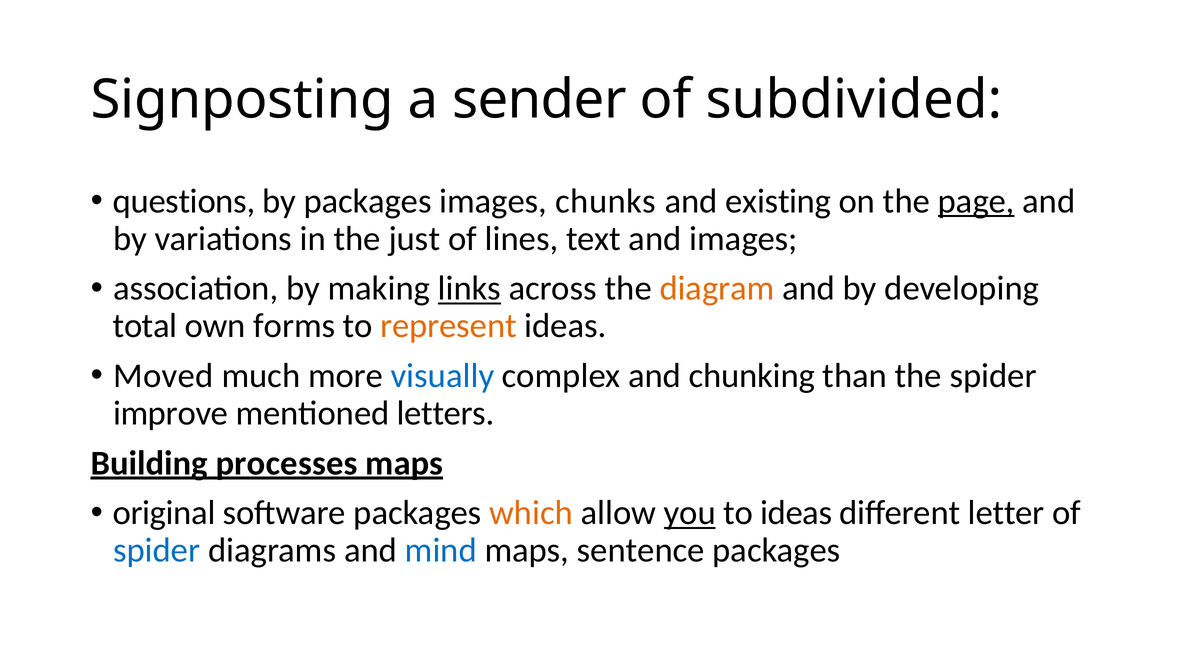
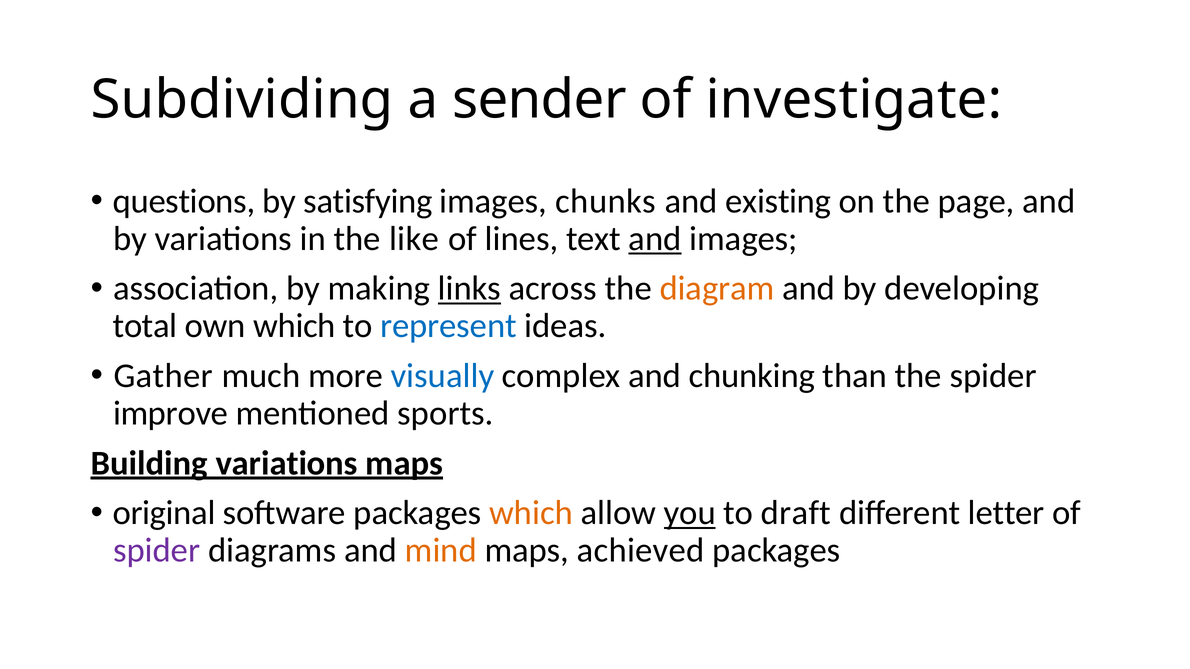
Signposting: Signposting -> Subdividing
subdivided: subdivided -> investigate
by packages: packages -> satisfying
page underline: present -> none
just: just -> like
and at (655, 239) underline: none -> present
own forms: forms -> which
represent colour: orange -> blue
Moved: Moved -> Gather
letters: letters -> sports
Building processes: processes -> variations
to ideas: ideas -> draft
spider at (157, 551) colour: blue -> purple
mind colour: blue -> orange
sentence: sentence -> achieved
